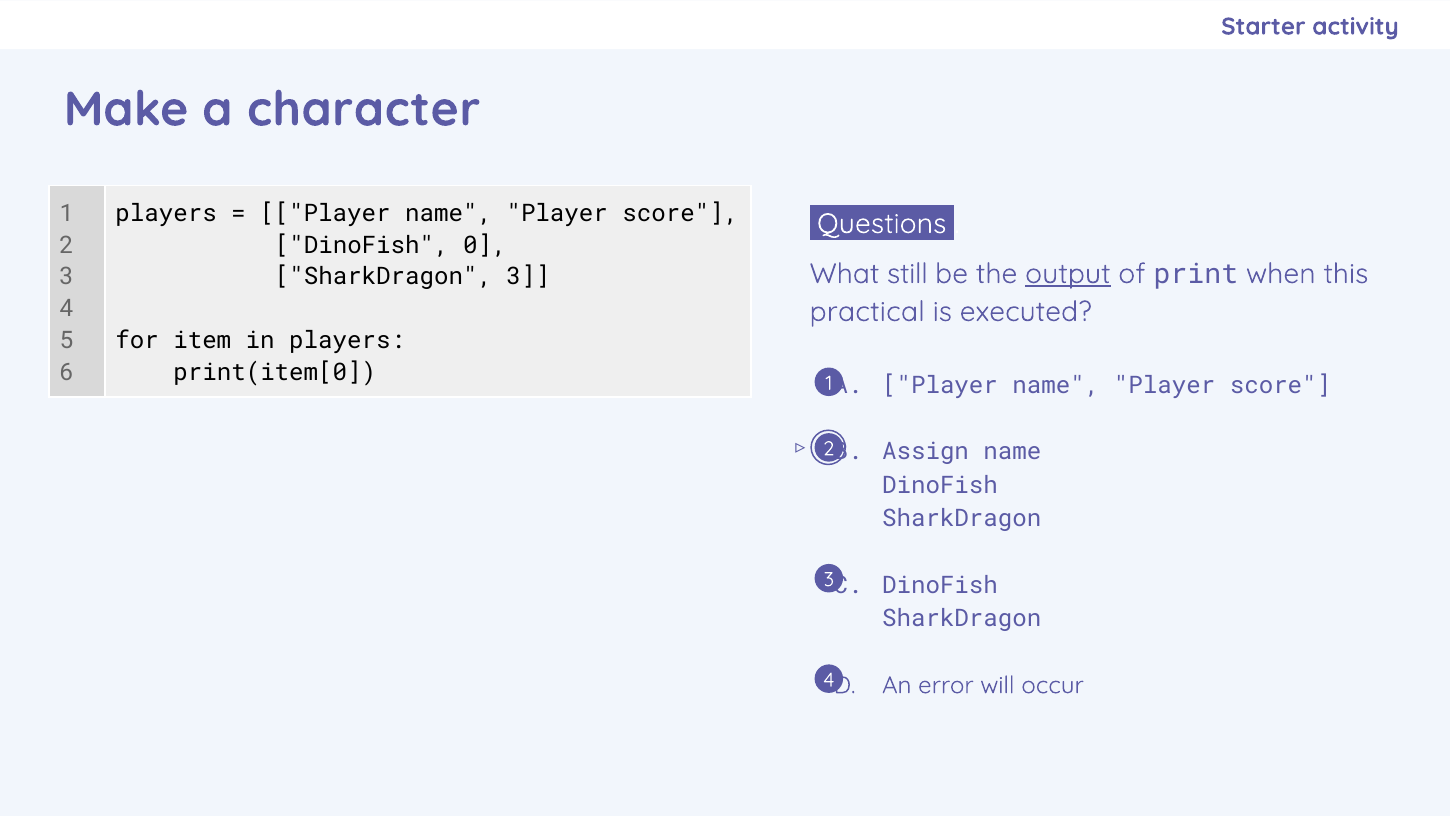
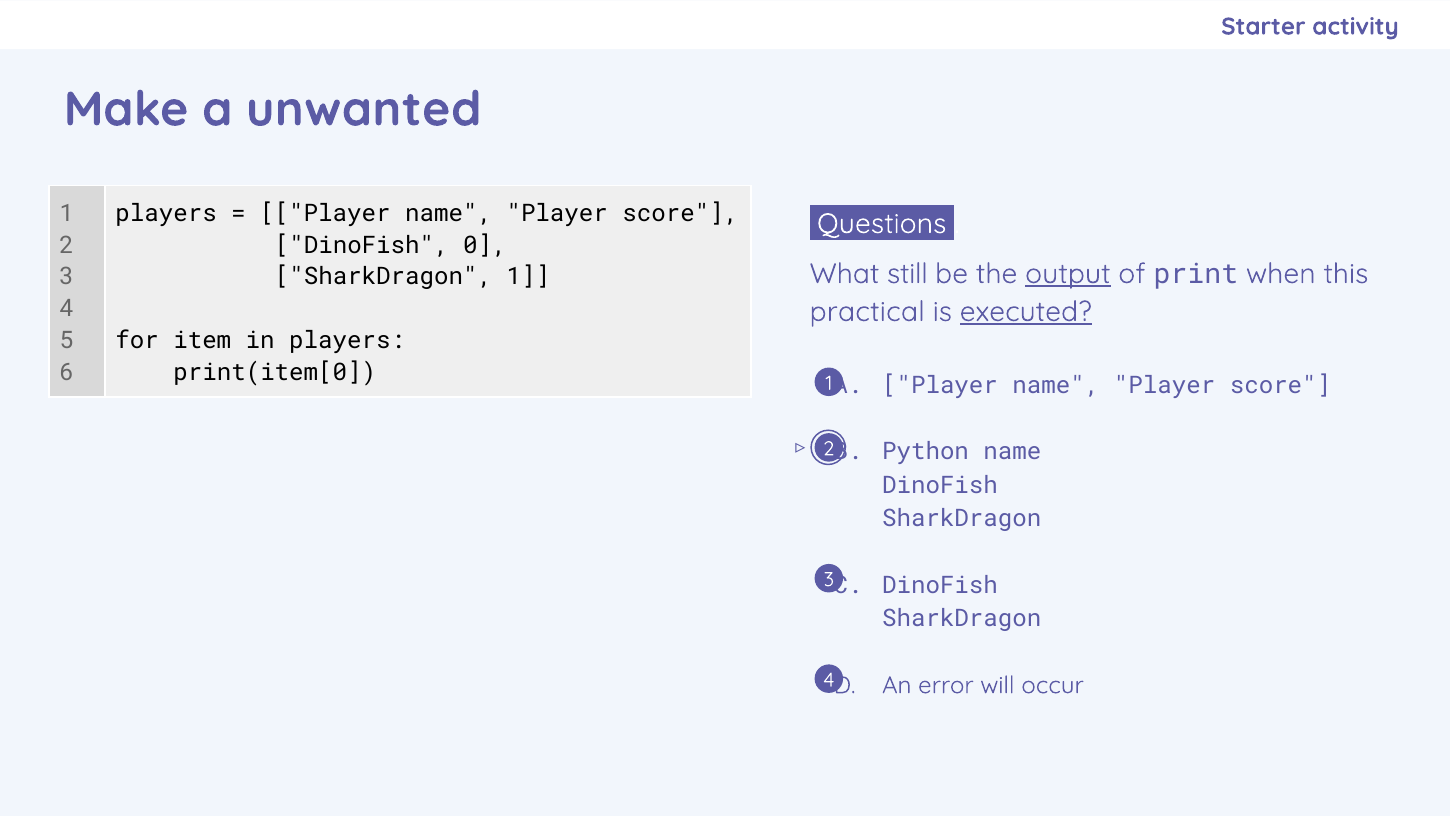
character: character -> unwanted
SharkDragon 3: 3 -> 1
executed underline: none -> present
Assign: Assign -> Python
